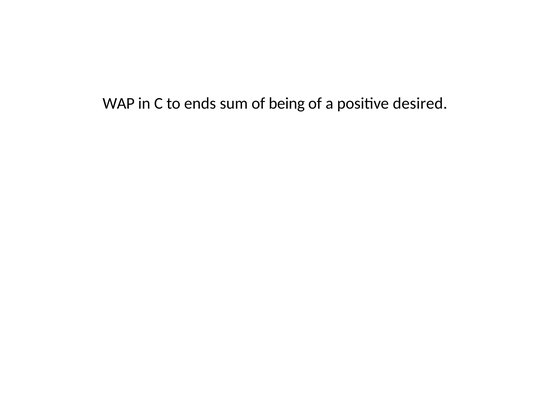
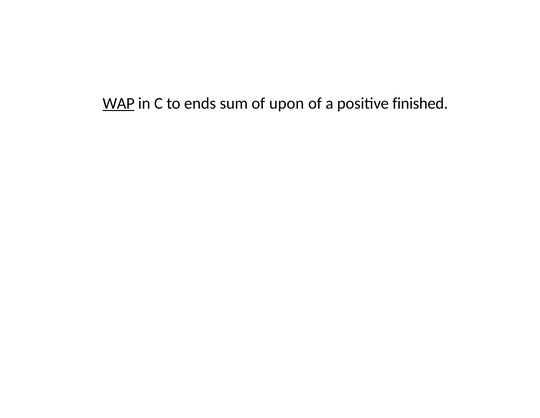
WAP underline: none -> present
being: being -> upon
desired: desired -> finished
